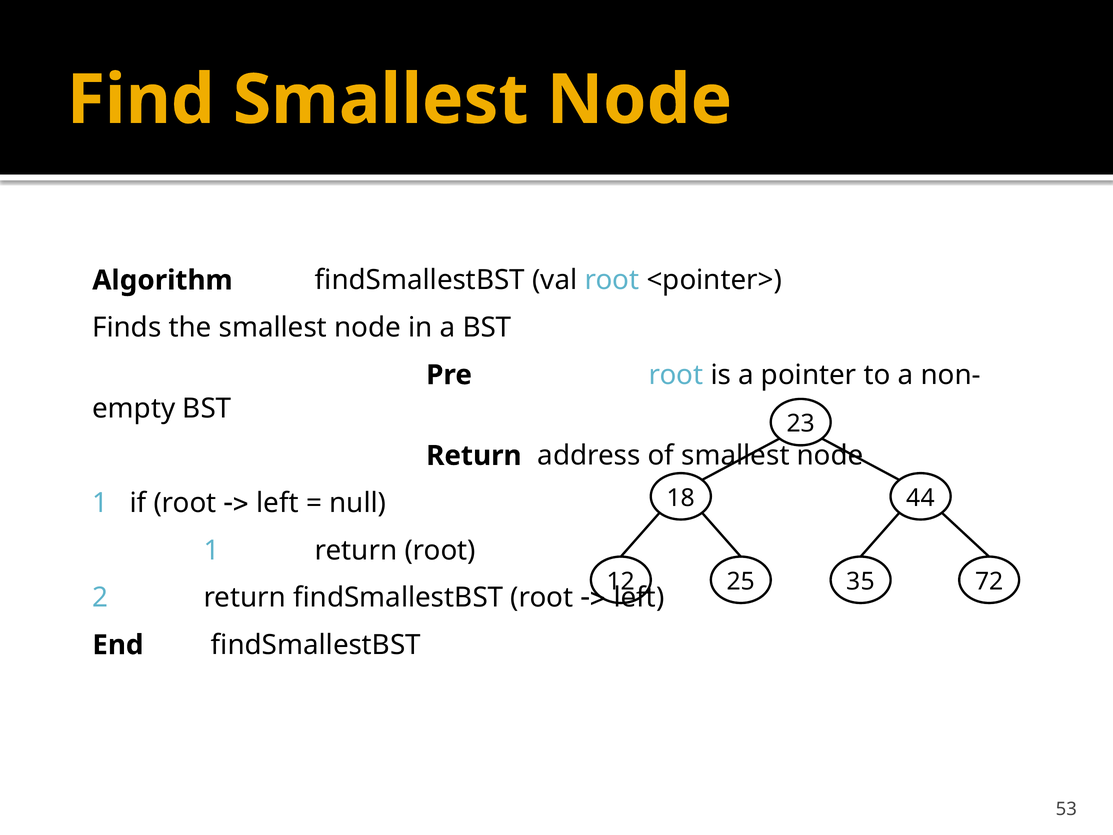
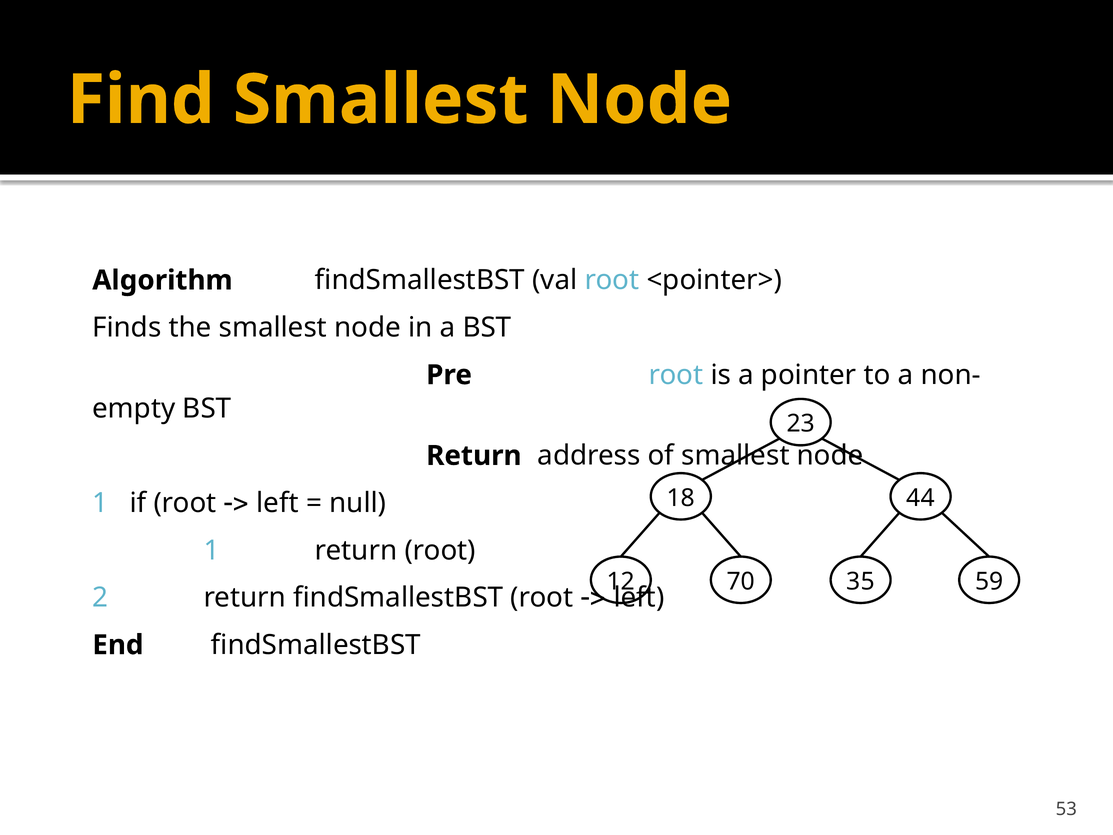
25: 25 -> 70
72: 72 -> 59
